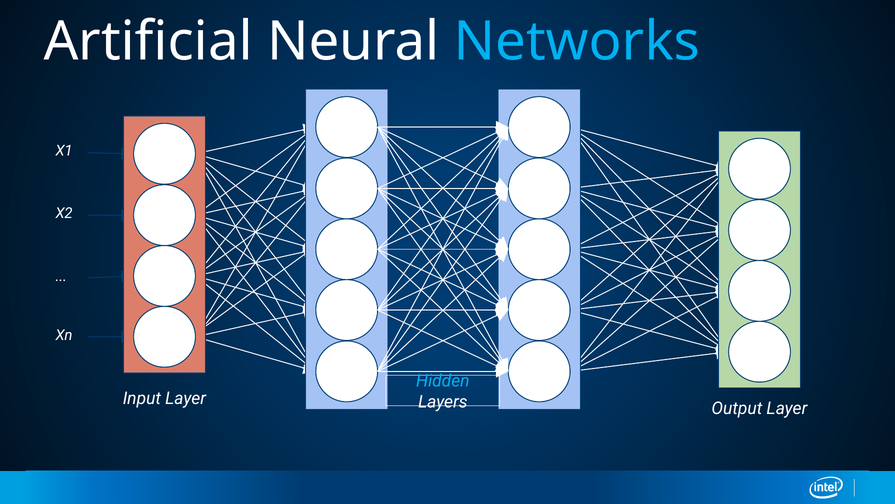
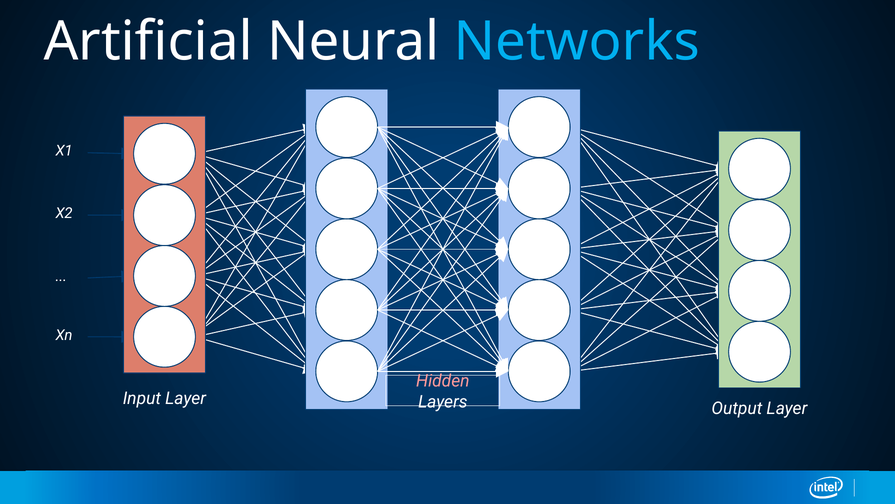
Hidden colour: light blue -> pink
